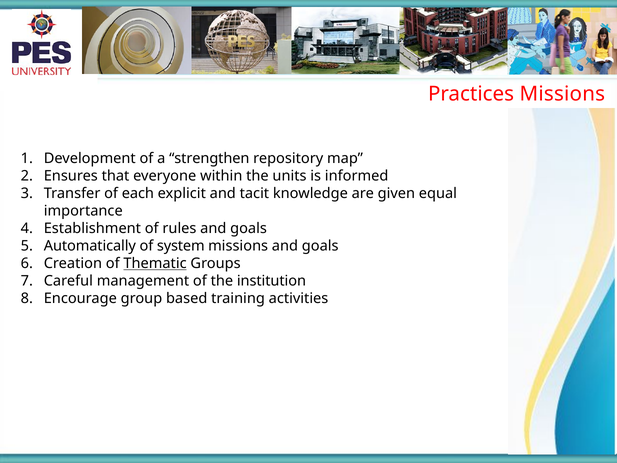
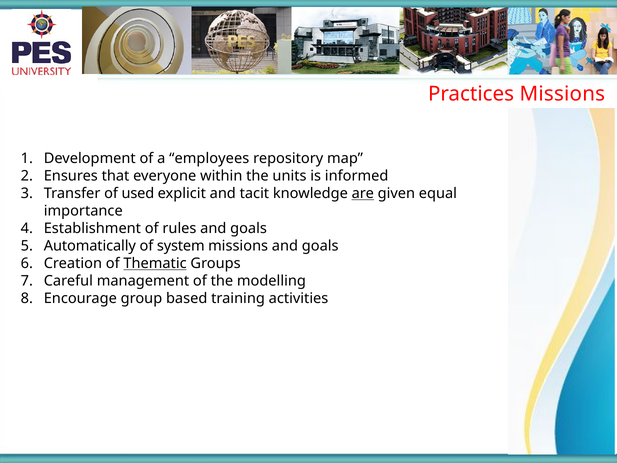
strengthen: strengthen -> employees
each: each -> used
are underline: none -> present
institution: institution -> modelling
